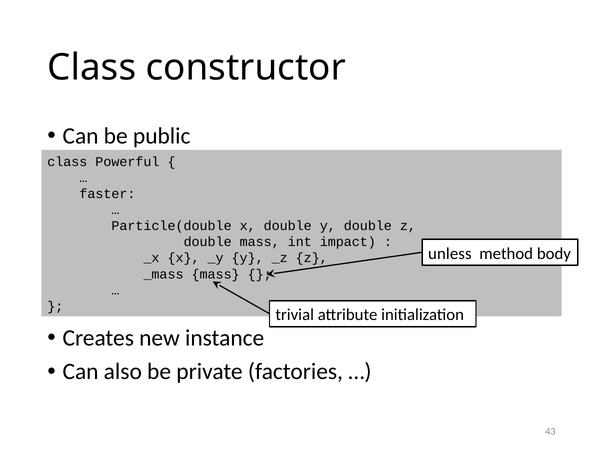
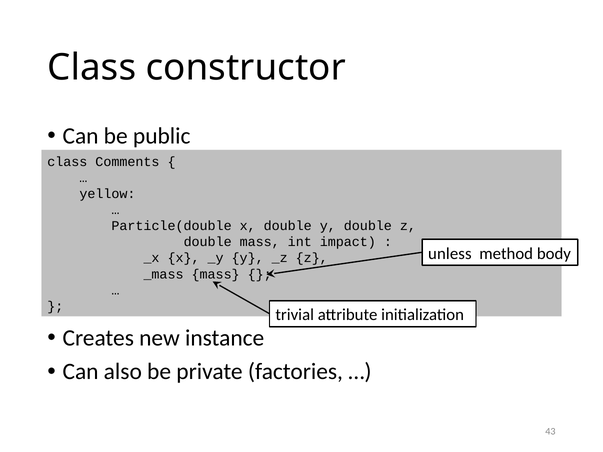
Powerful: Powerful -> Comments
faster: faster -> yellow
